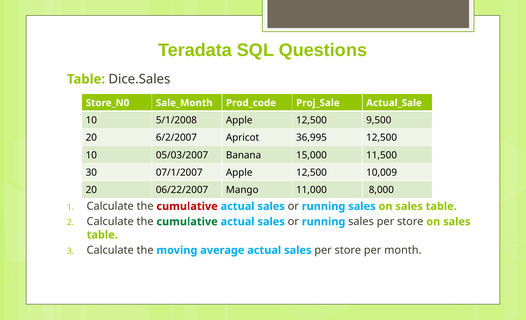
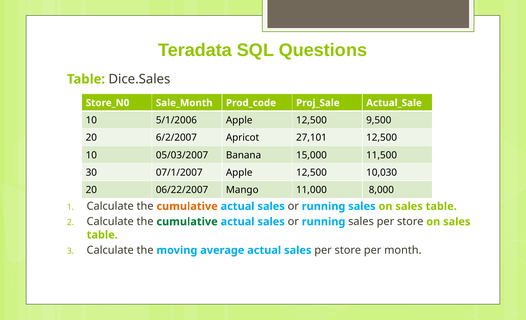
5/1/2008: 5/1/2008 -> 5/1/2006
36,995: 36,995 -> 27,101
10,009: 10,009 -> 10,030
cumulative at (187, 206) colour: red -> orange
